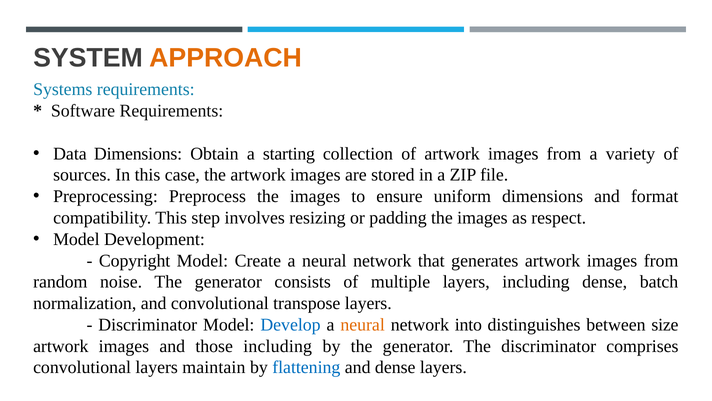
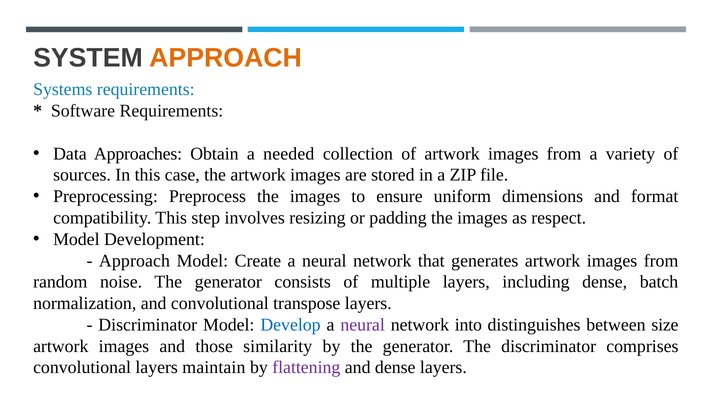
Data Dimensions: Dimensions -> Approaches
starting: starting -> needed
Copyright at (135, 260): Copyright -> Approach
neural at (363, 324) colour: orange -> purple
those including: including -> similarity
flattening colour: blue -> purple
